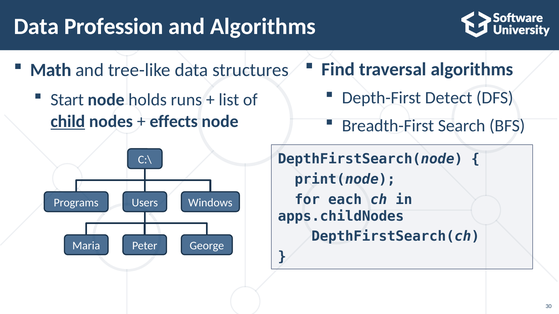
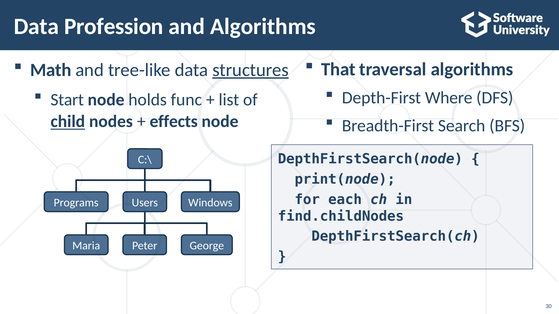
Find: Find -> That
structures underline: none -> present
Detect: Detect -> Where
runs: runs -> func
apps.childNodes: apps.childNodes -> find.childNodes
